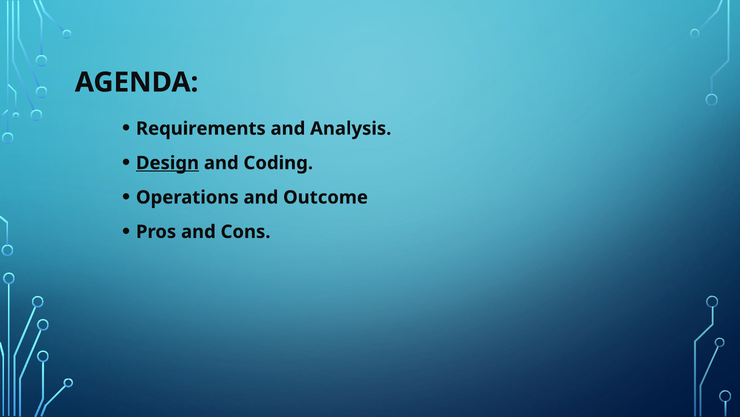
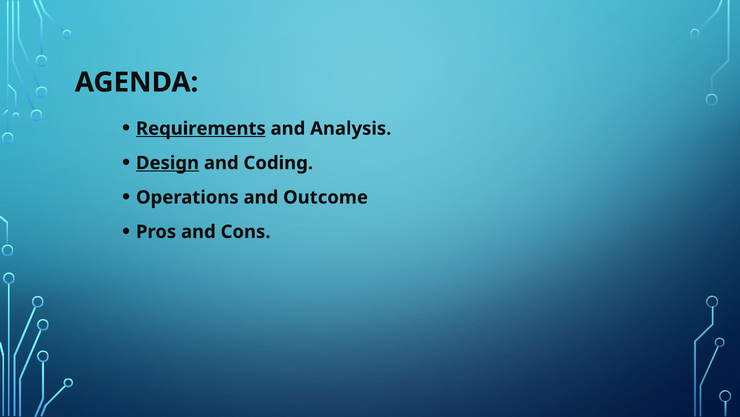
Requirements underline: none -> present
